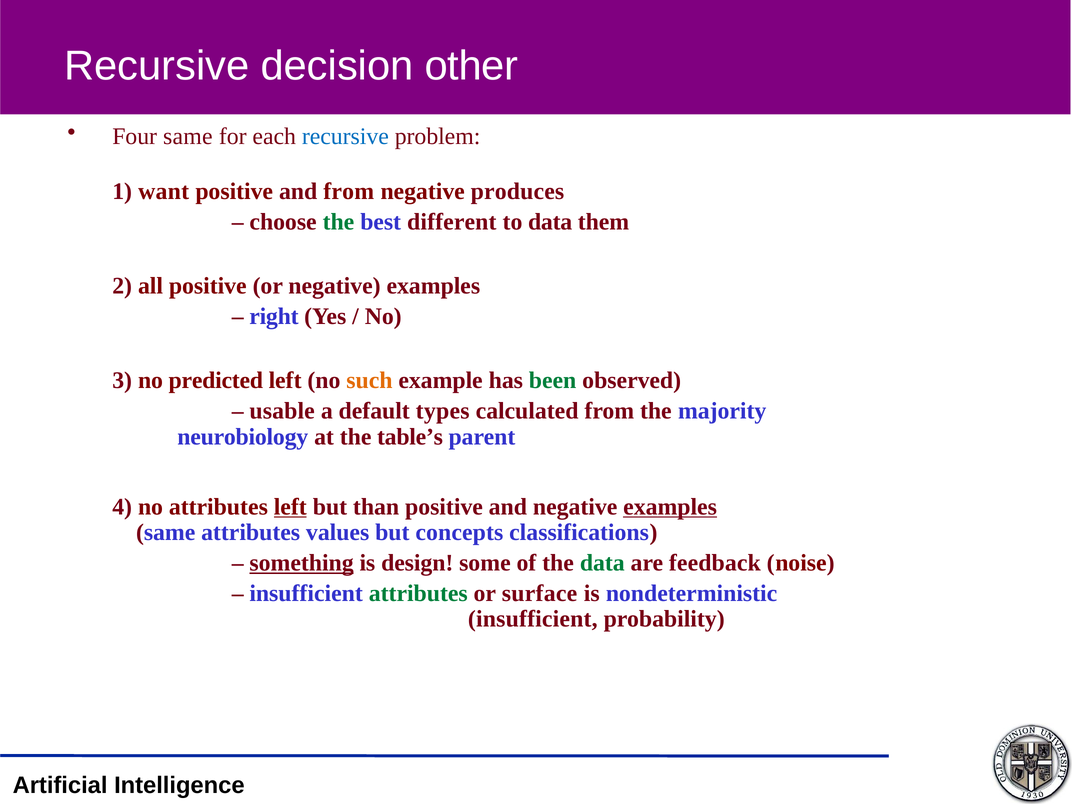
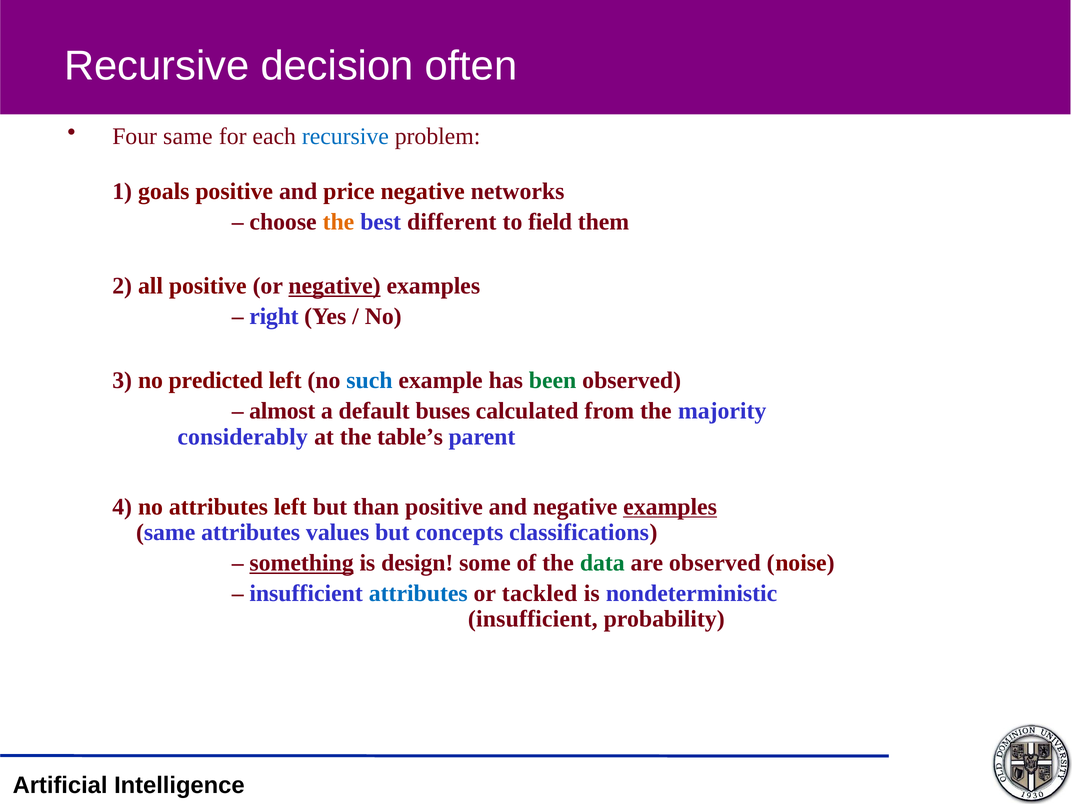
other: other -> often
want: want -> goals
and from: from -> price
produces: produces -> networks
the at (338, 222) colour: green -> orange
to data: data -> field
negative at (334, 286) underline: none -> present
such colour: orange -> blue
usable: usable -> almost
types: types -> buses
neurobiology: neurobiology -> considerably
left at (290, 507) underline: present -> none
are feedback: feedback -> observed
attributes at (418, 593) colour: green -> blue
surface: surface -> tackled
